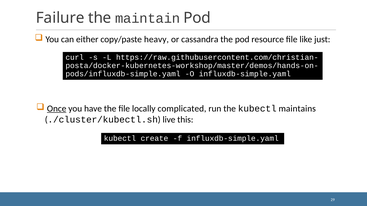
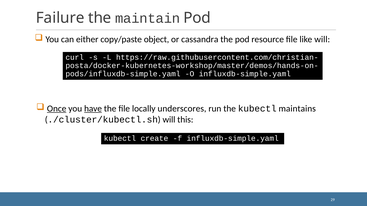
heavy: heavy -> object
like just: just -> will
have underline: none -> present
complicated: complicated -> underscores
./cluster/kubectl.sh live: live -> will
